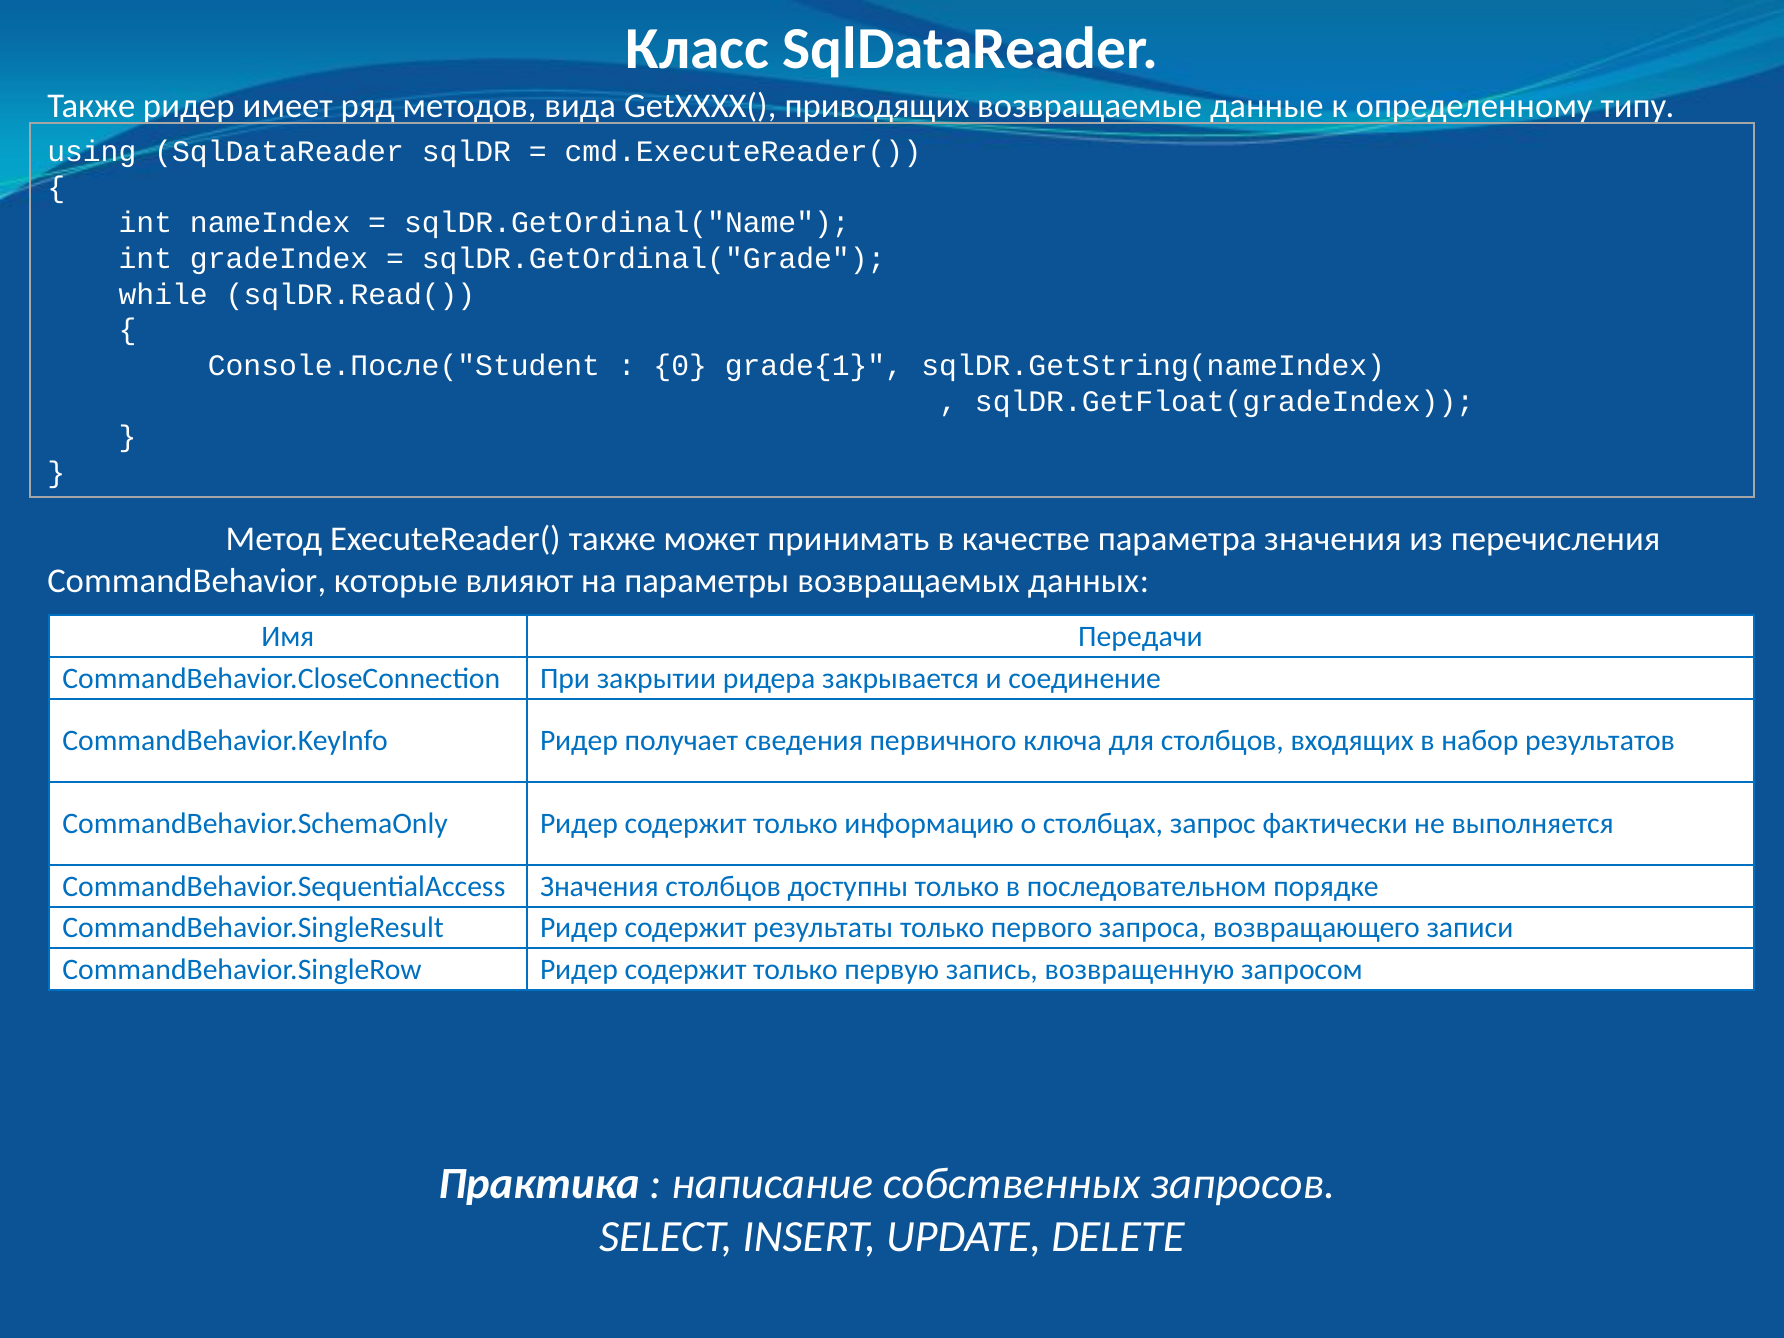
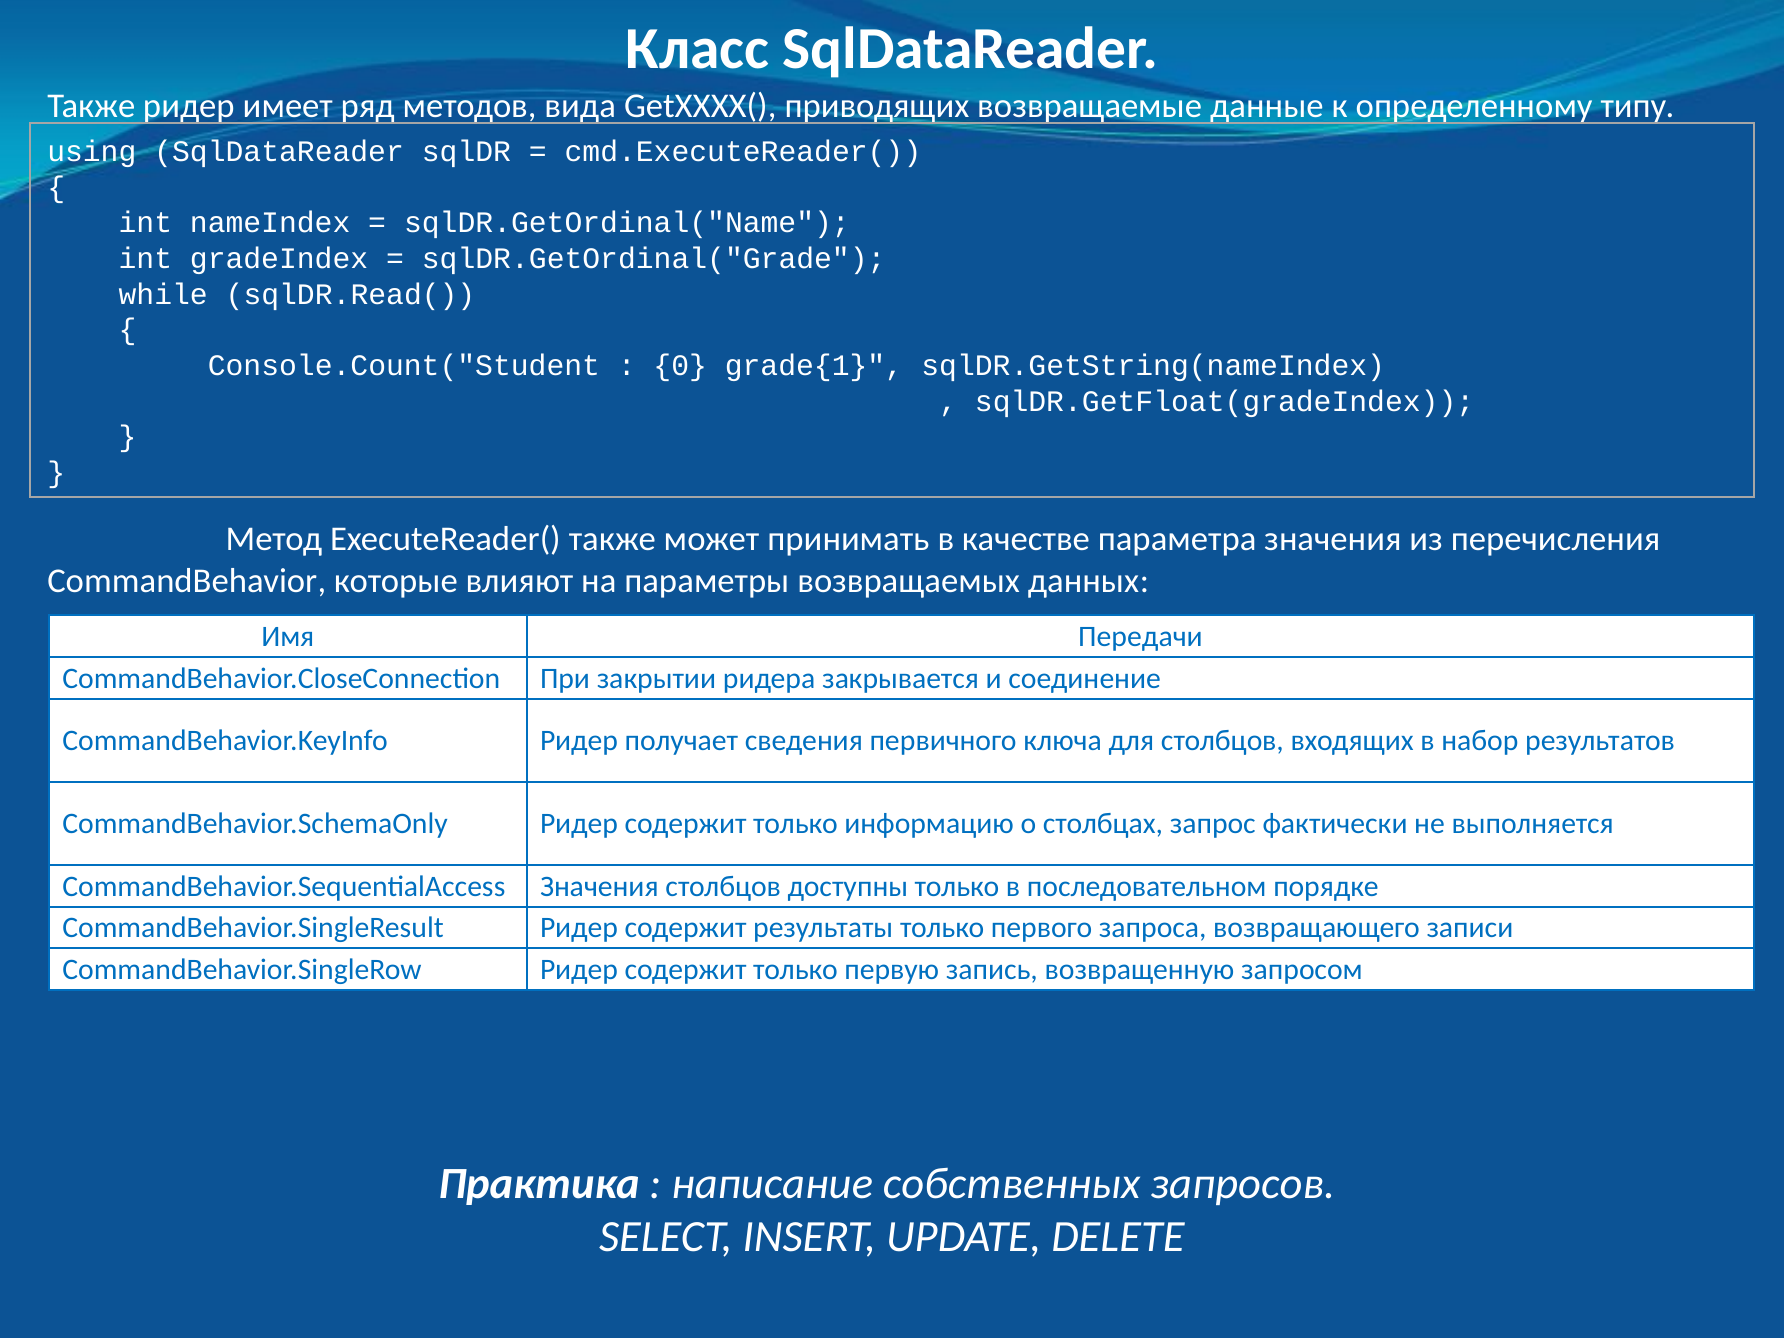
Console.После("Student: Console.После("Student -> Console.Count("Student
